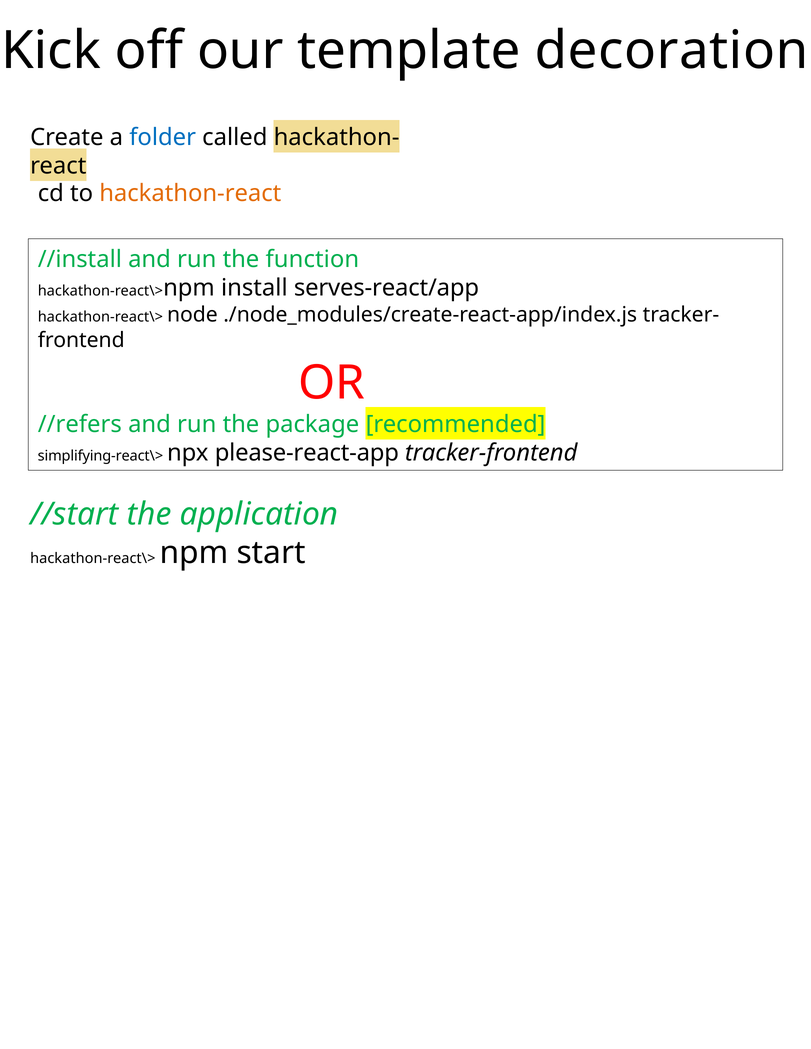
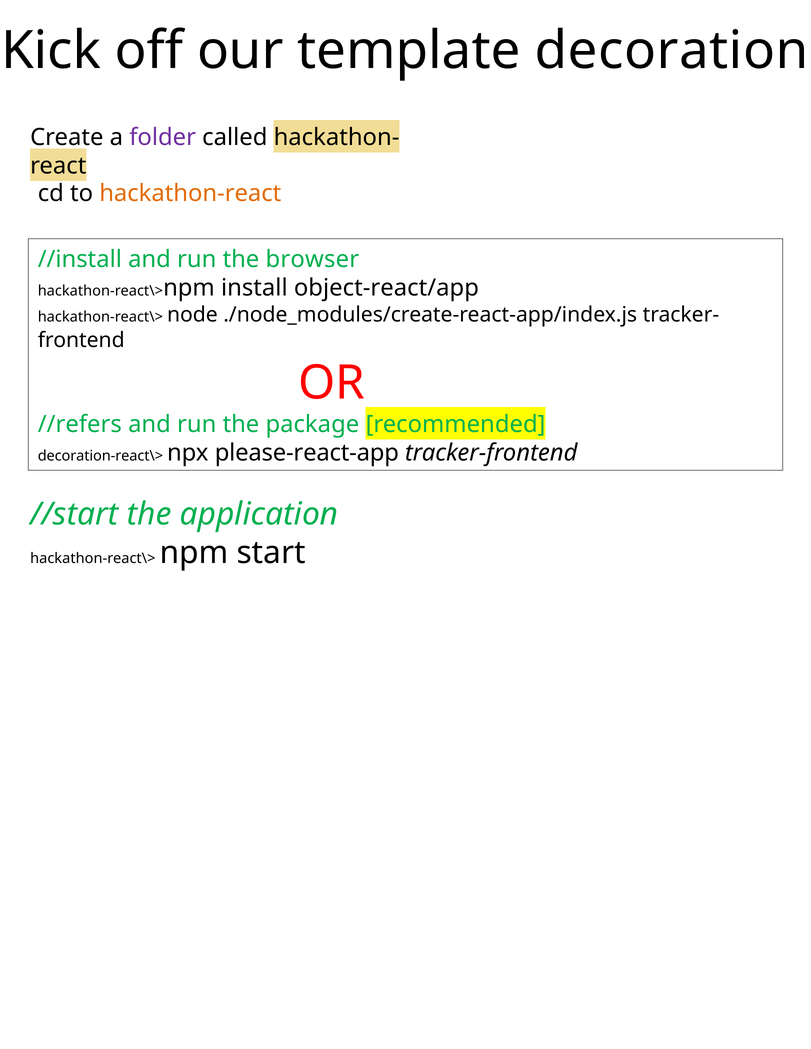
folder colour: blue -> purple
function: function -> browser
serves-react/app: serves-react/app -> object-react/app
simplifying-react\>: simplifying-react\> -> decoration-react\>
